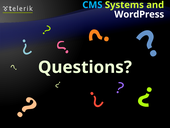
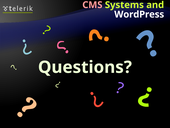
CMS colour: light blue -> pink
